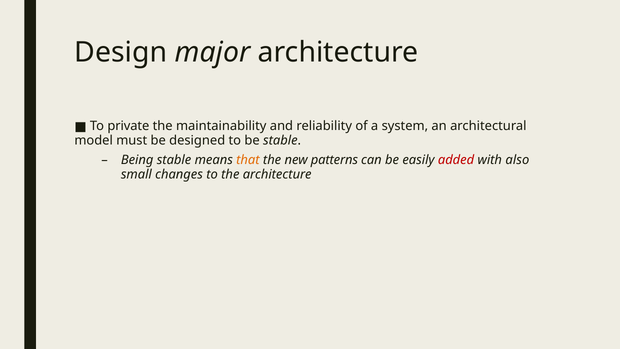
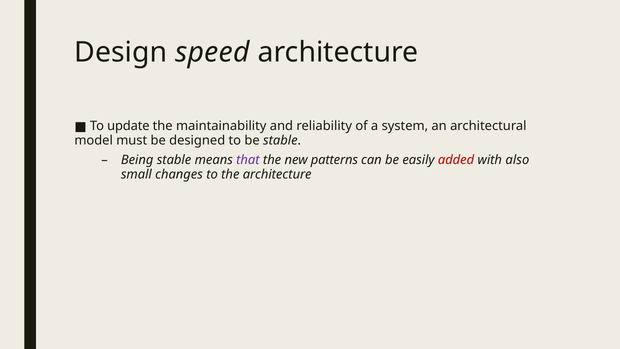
major: major -> speed
private: private -> update
that colour: orange -> purple
